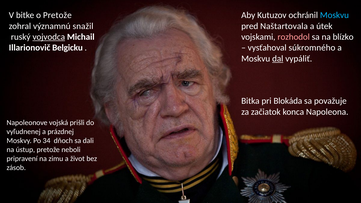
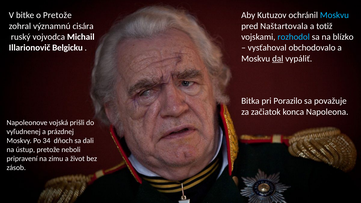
snažil: snažil -> cisára
útek: útek -> totiž
vojvodca underline: present -> none
rozhodol colour: pink -> light blue
súkromného: súkromného -> obchodovalo
Blokáda: Blokáda -> Porazilo
